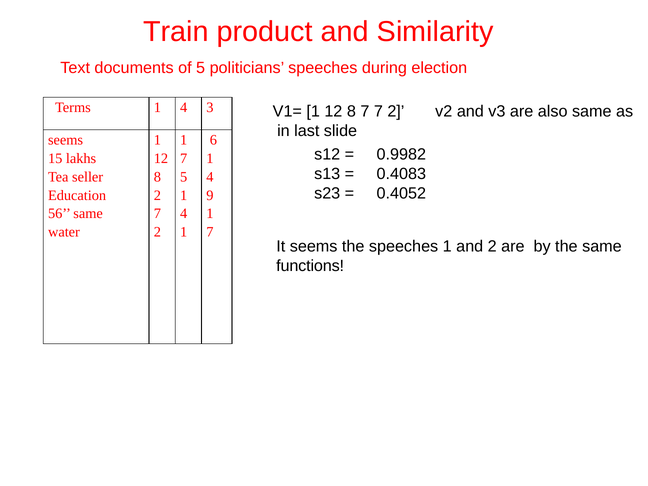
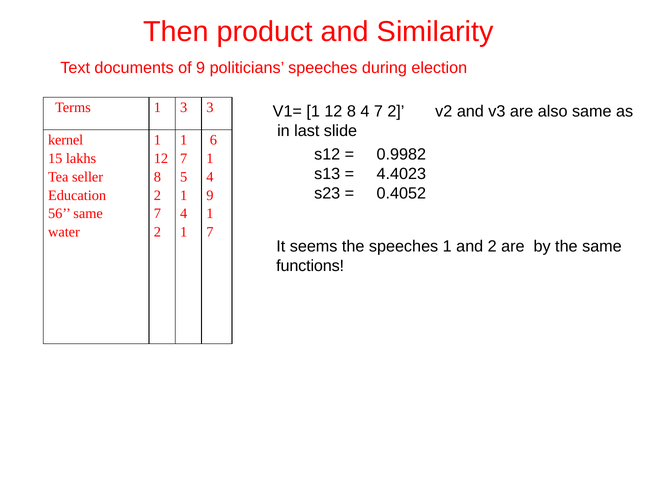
Train: Train -> Then
of 5: 5 -> 9
Terms 1 4: 4 -> 3
8 7: 7 -> 4
seems at (66, 140): seems -> kernel
0.4083: 0.4083 -> 4.4023
